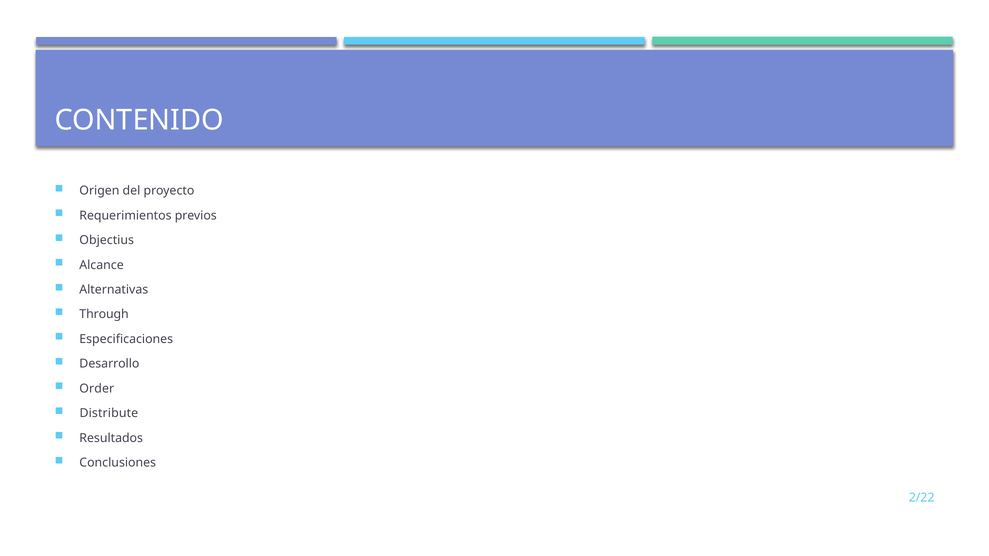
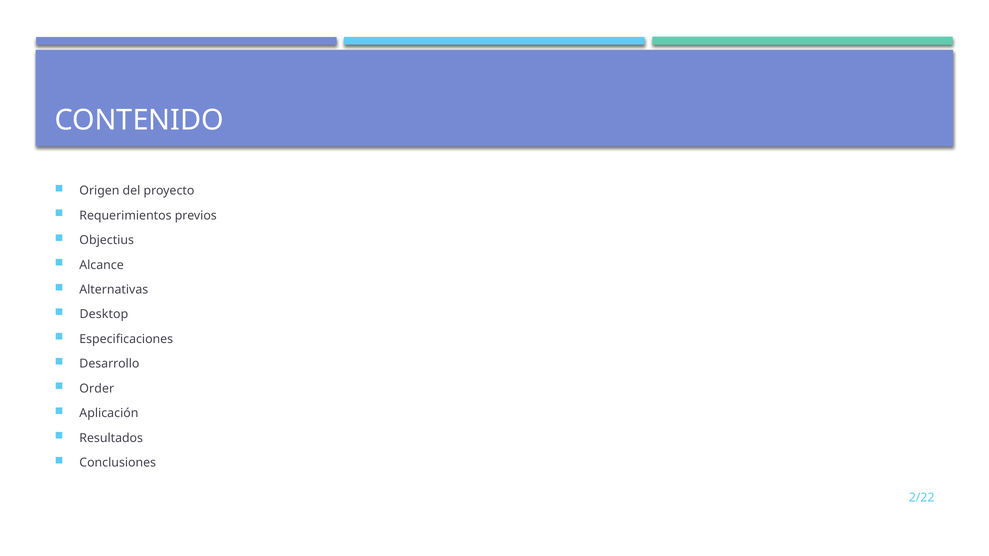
Through: Through -> Desktop
Distribute: Distribute -> Aplicación
